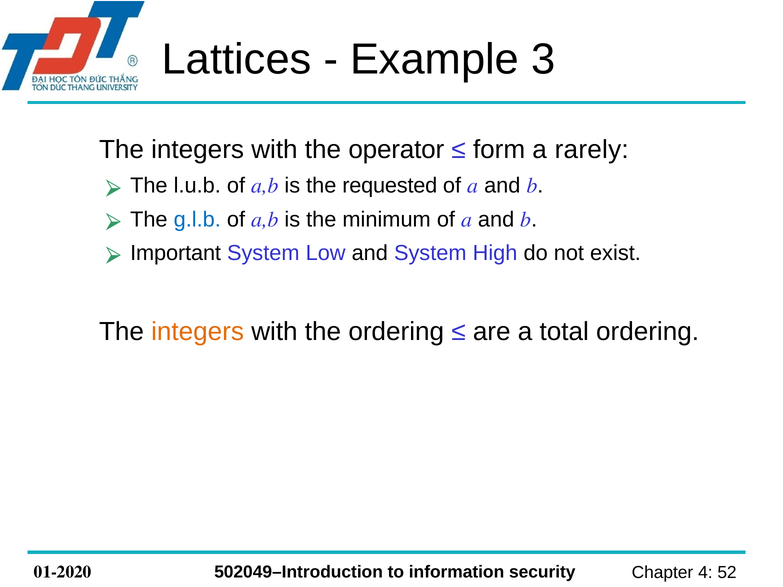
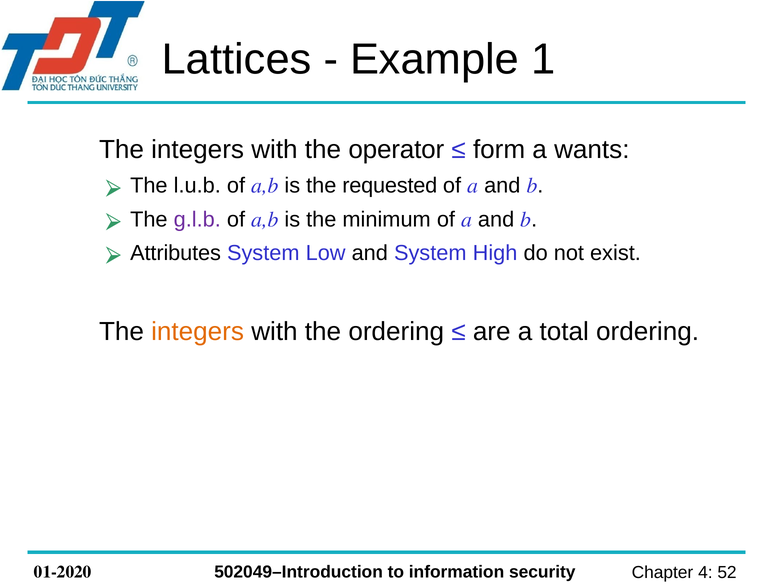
3: 3 -> 1
rarely: rarely -> wants
g.l.b colour: blue -> purple
Important: Important -> Attributes
